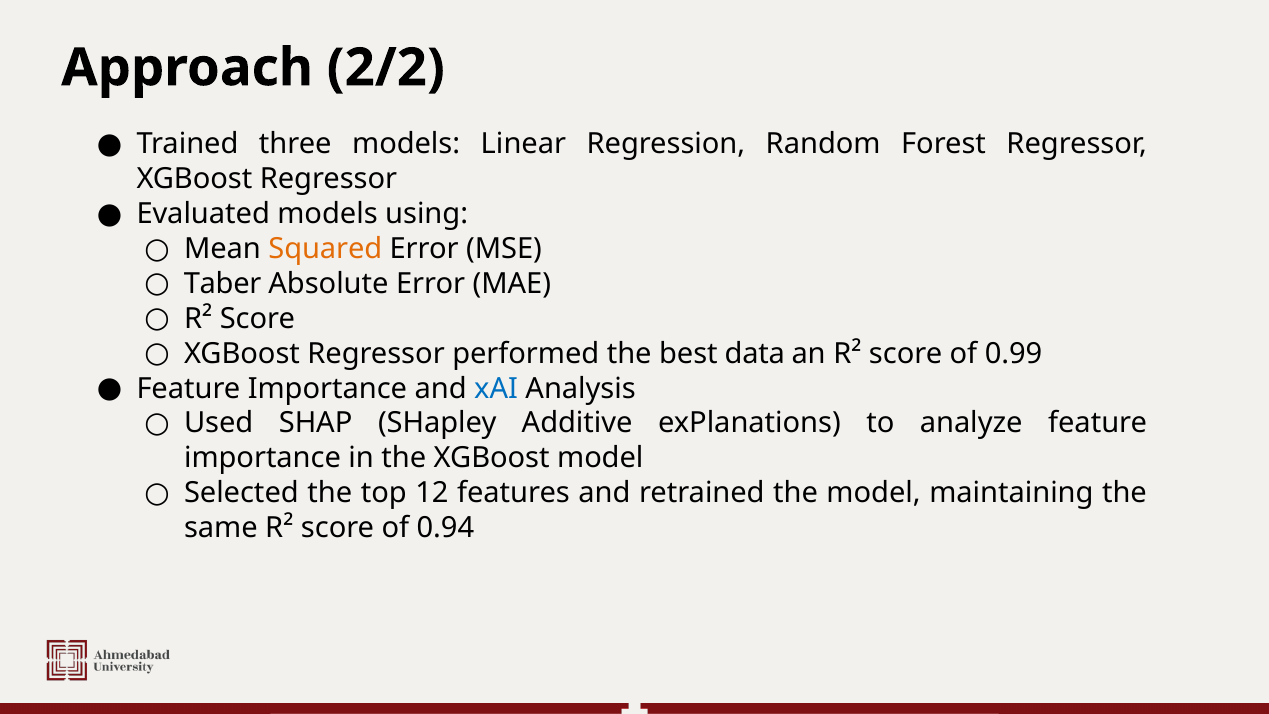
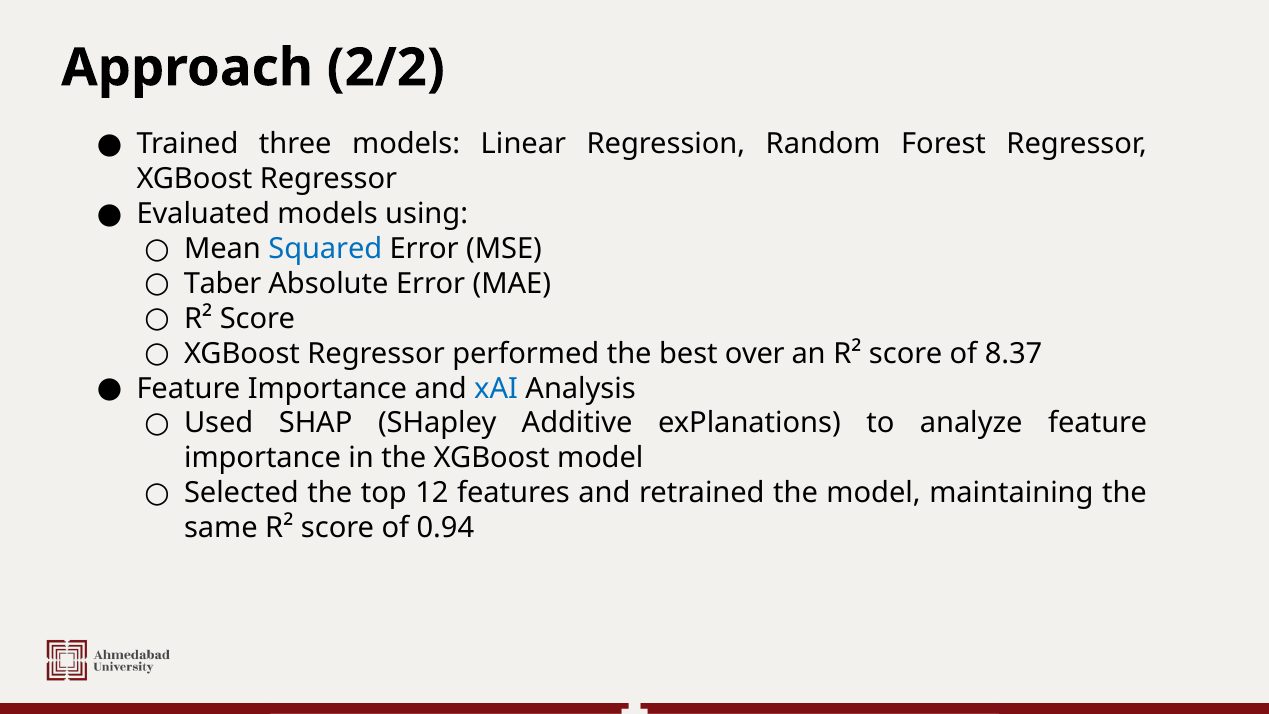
Squared colour: orange -> blue
data: data -> over
0.99: 0.99 -> 8.37
